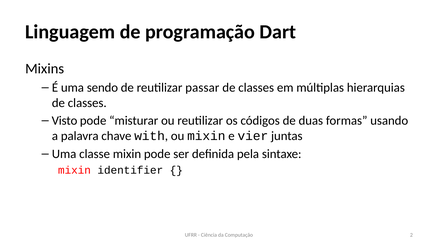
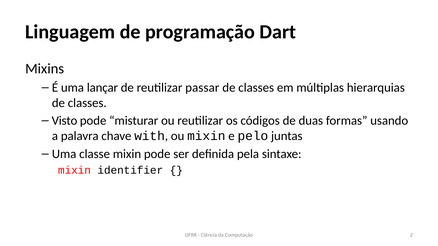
sendo: sendo -> lançar
vier: vier -> pelo
